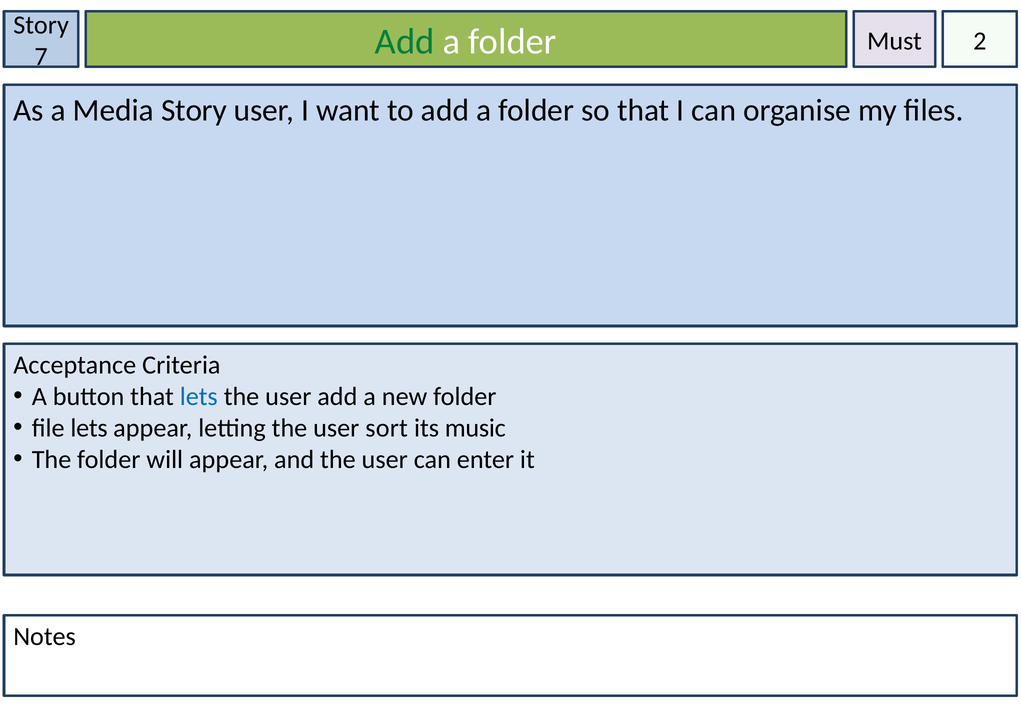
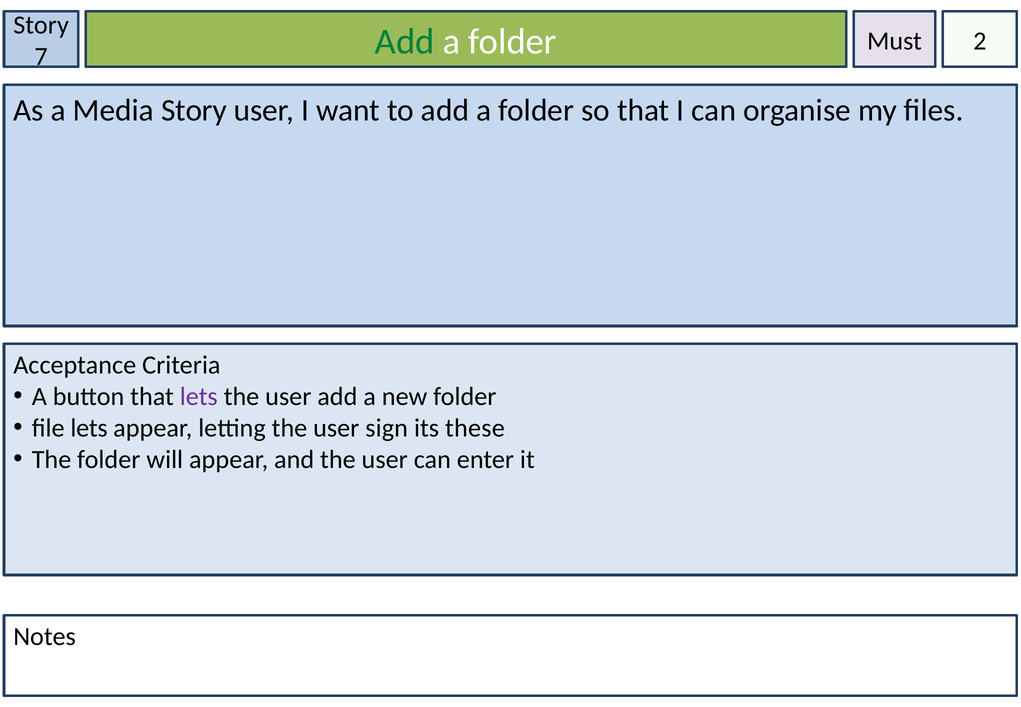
lets at (199, 396) colour: blue -> purple
sort: sort -> sign
music: music -> these
